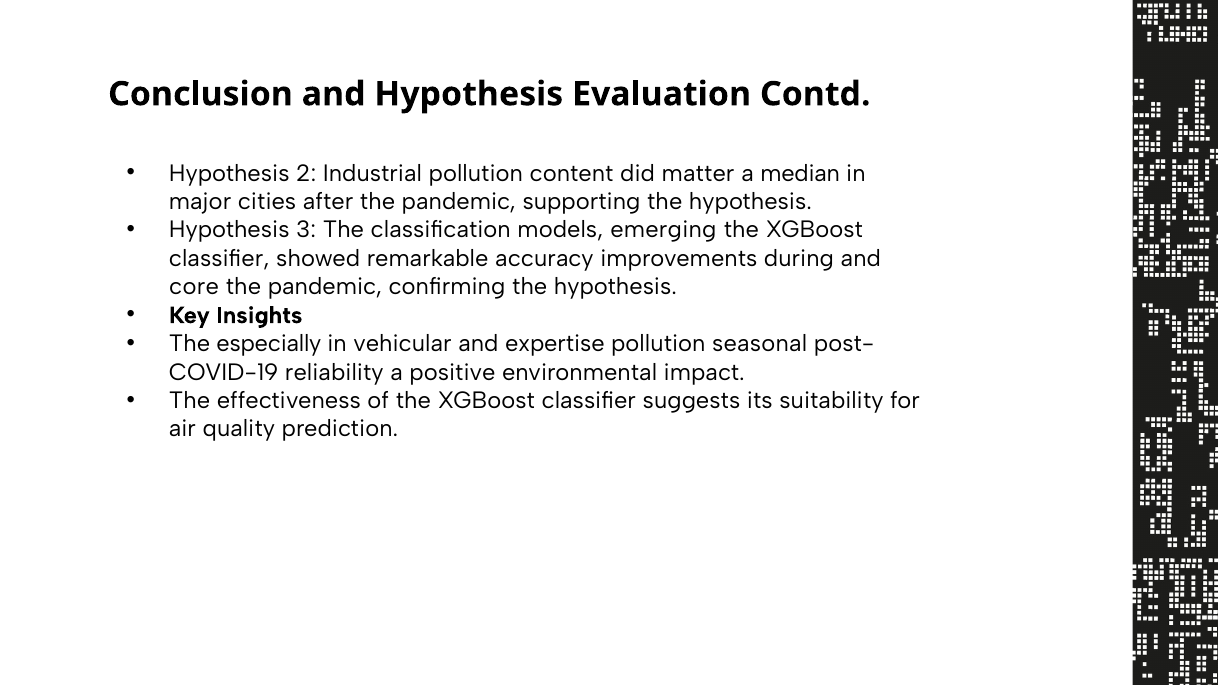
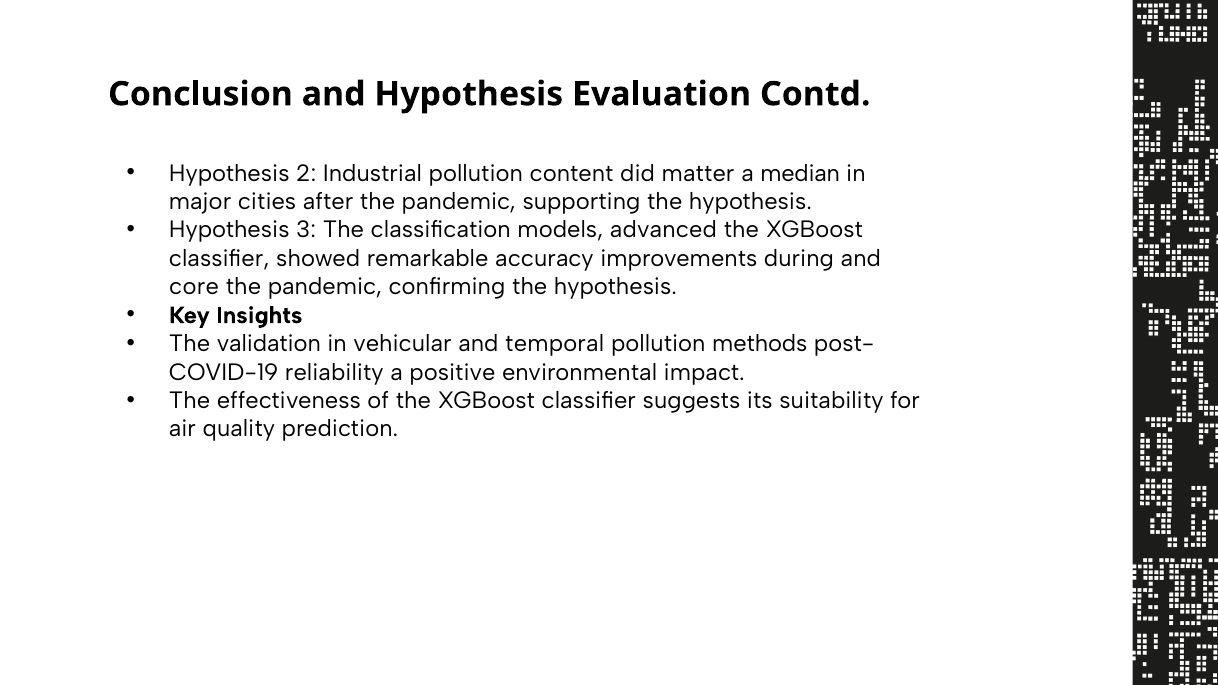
emerging: emerging -> advanced
especially: especially -> validation
expertise: expertise -> temporal
seasonal: seasonal -> methods
